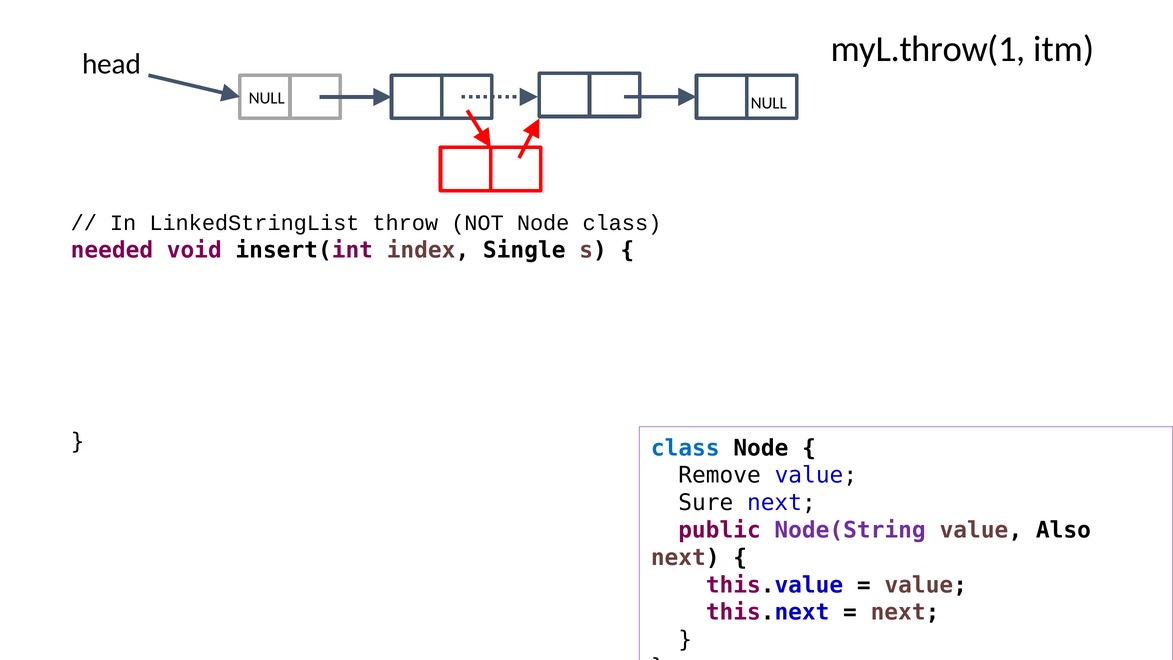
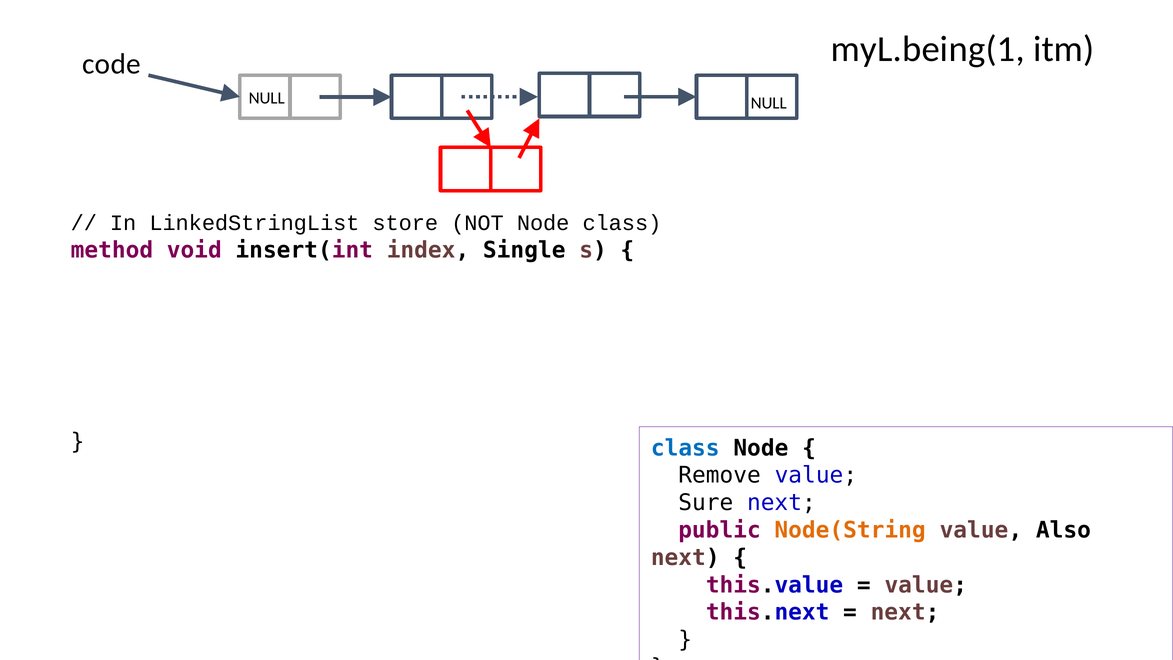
myL.throw(1: myL.throw(1 -> myL.being(1
head: head -> code
throw: throw -> store
needed: needed -> method
Node(String colour: purple -> orange
